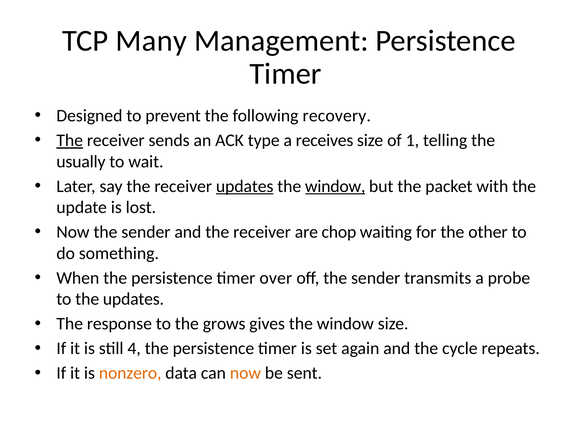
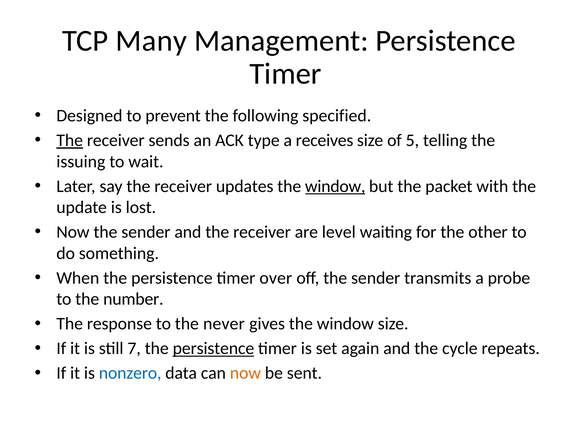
recovery: recovery -> specified
1: 1 -> 5
usually: usually -> issuing
updates at (245, 186) underline: present -> none
chop: chop -> level
the updates: updates -> number
grows: grows -> never
4: 4 -> 7
persistence at (213, 349) underline: none -> present
nonzero colour: orange -> blue
